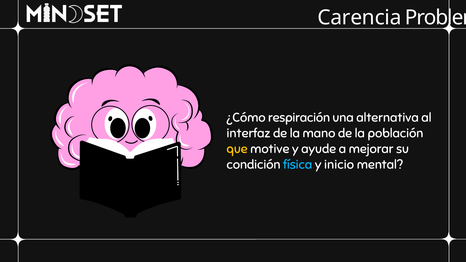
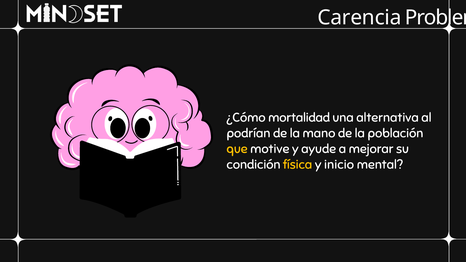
respiración: respiración -> mortalidad
interfaz: interfaz -> podrían
física colour: light blue -> yellow
